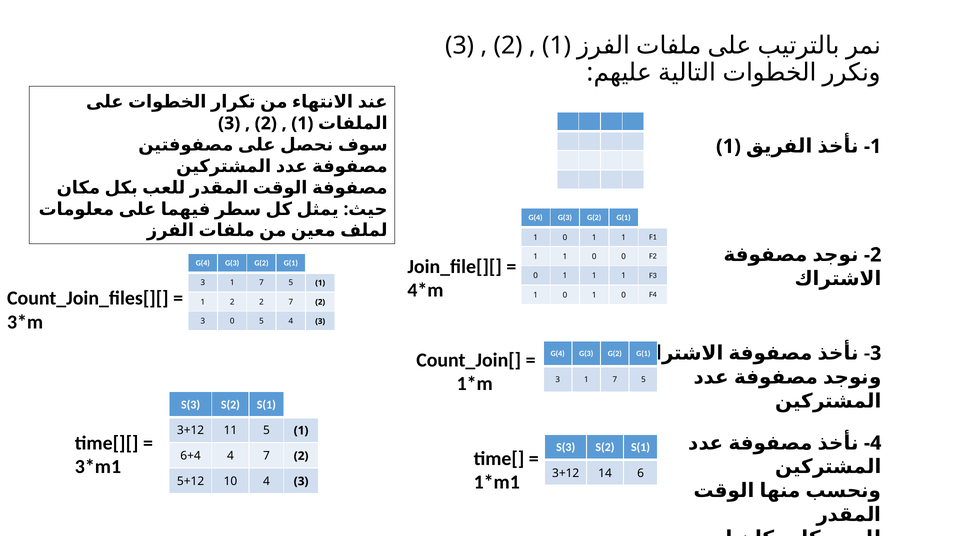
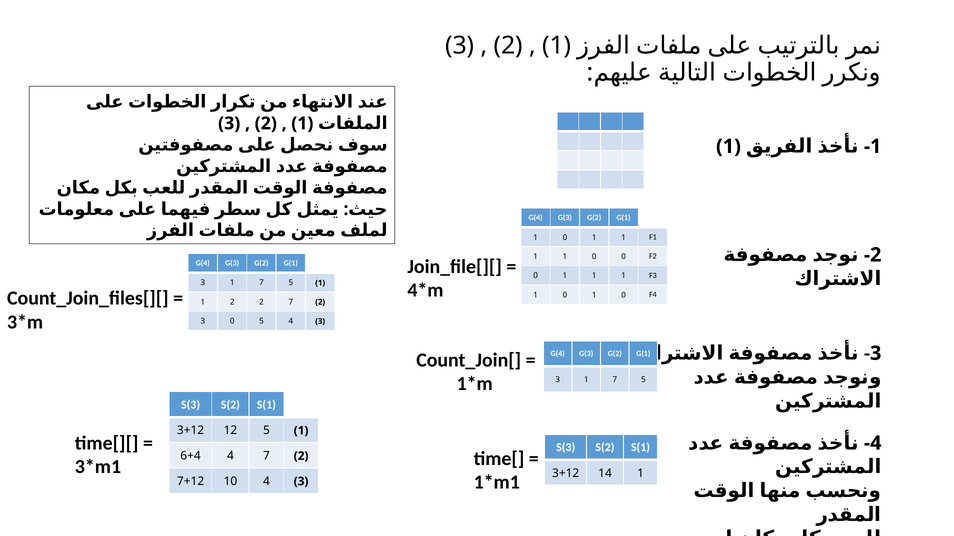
11: 11 -> 12
14 6: 6 -> 1
5+12: 5+12 -> 7+12
